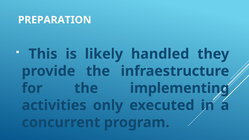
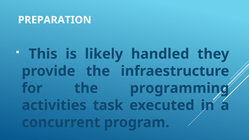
implementing: implementing -> programming
only: only -> task
